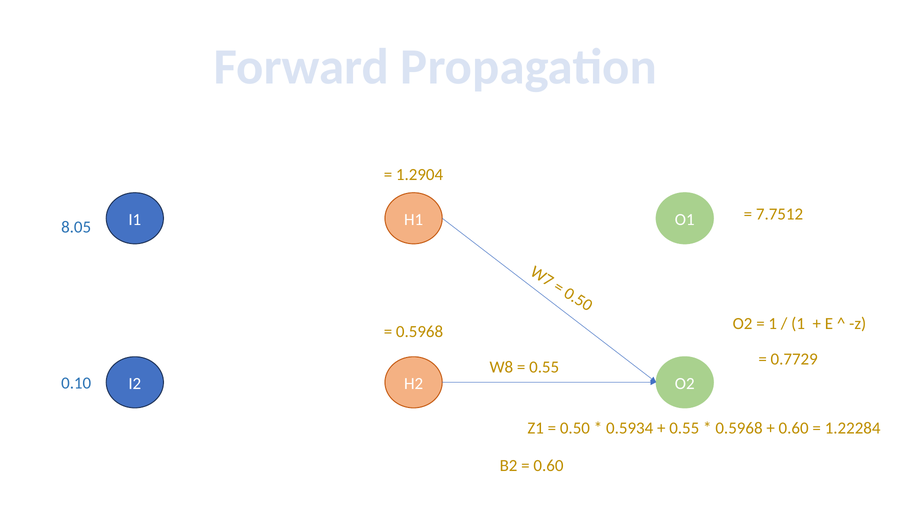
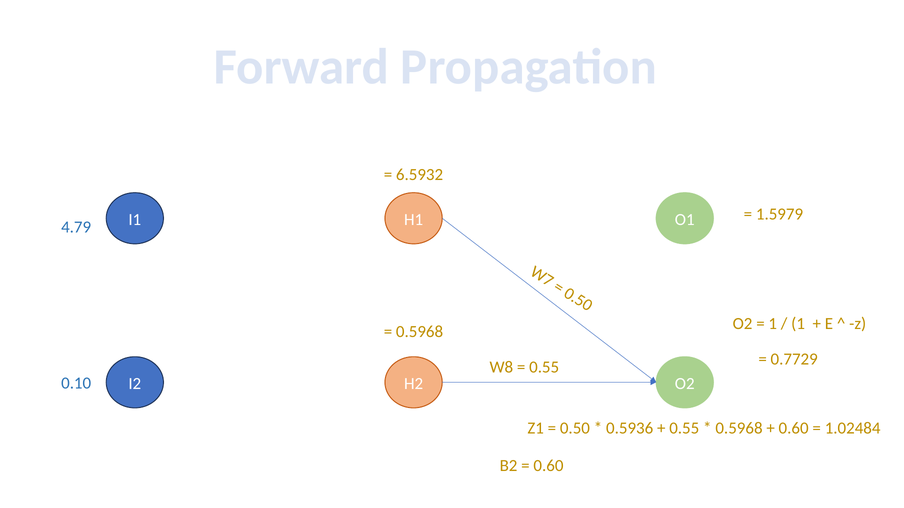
1.2904: 1.2904 -> 6.5932
7.7512: 7.7512 -> 1.5979
8.05: 8.05 -> 4.79
0.5934: 0.5934 -> 0.5936
1.22284: 1.22284 -> 1.02484
